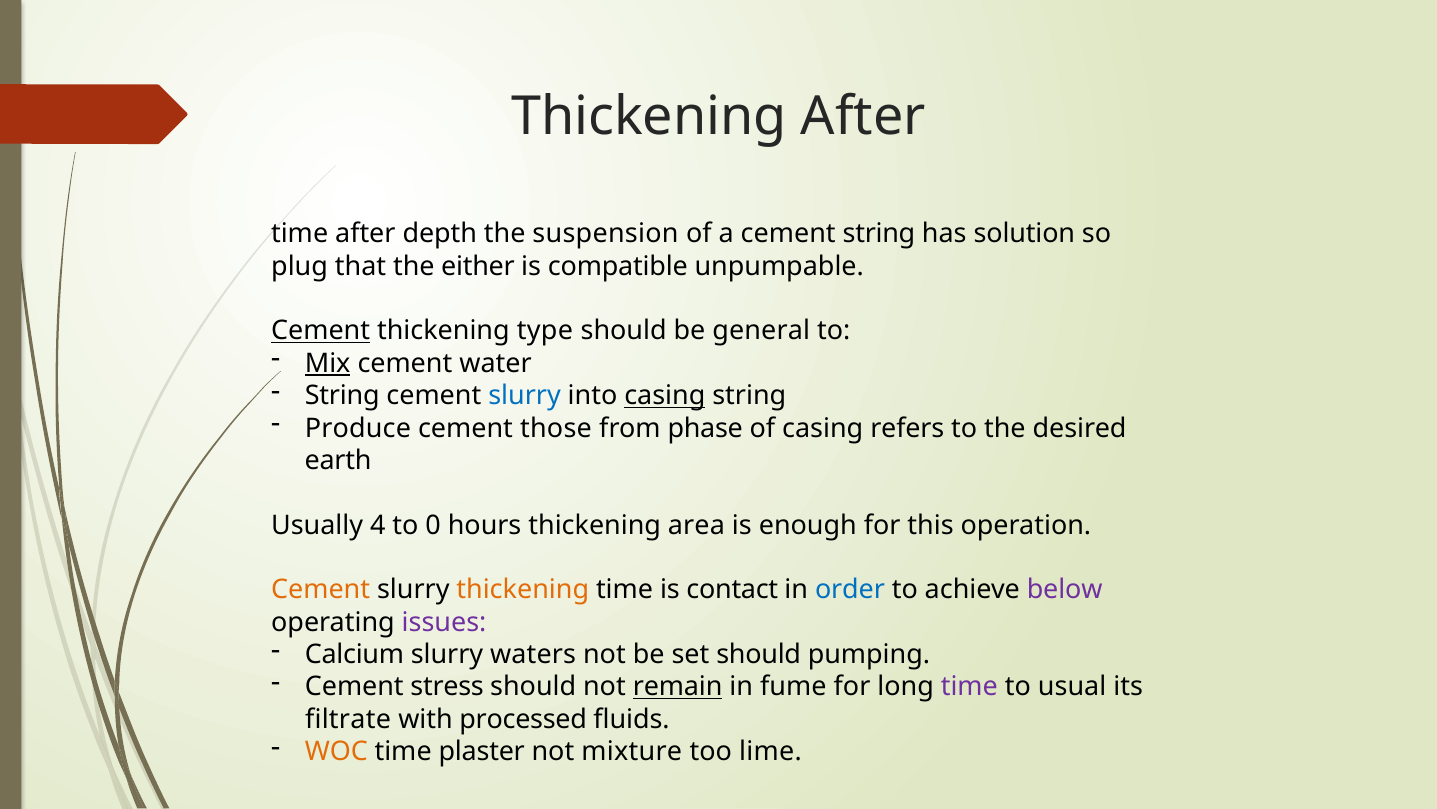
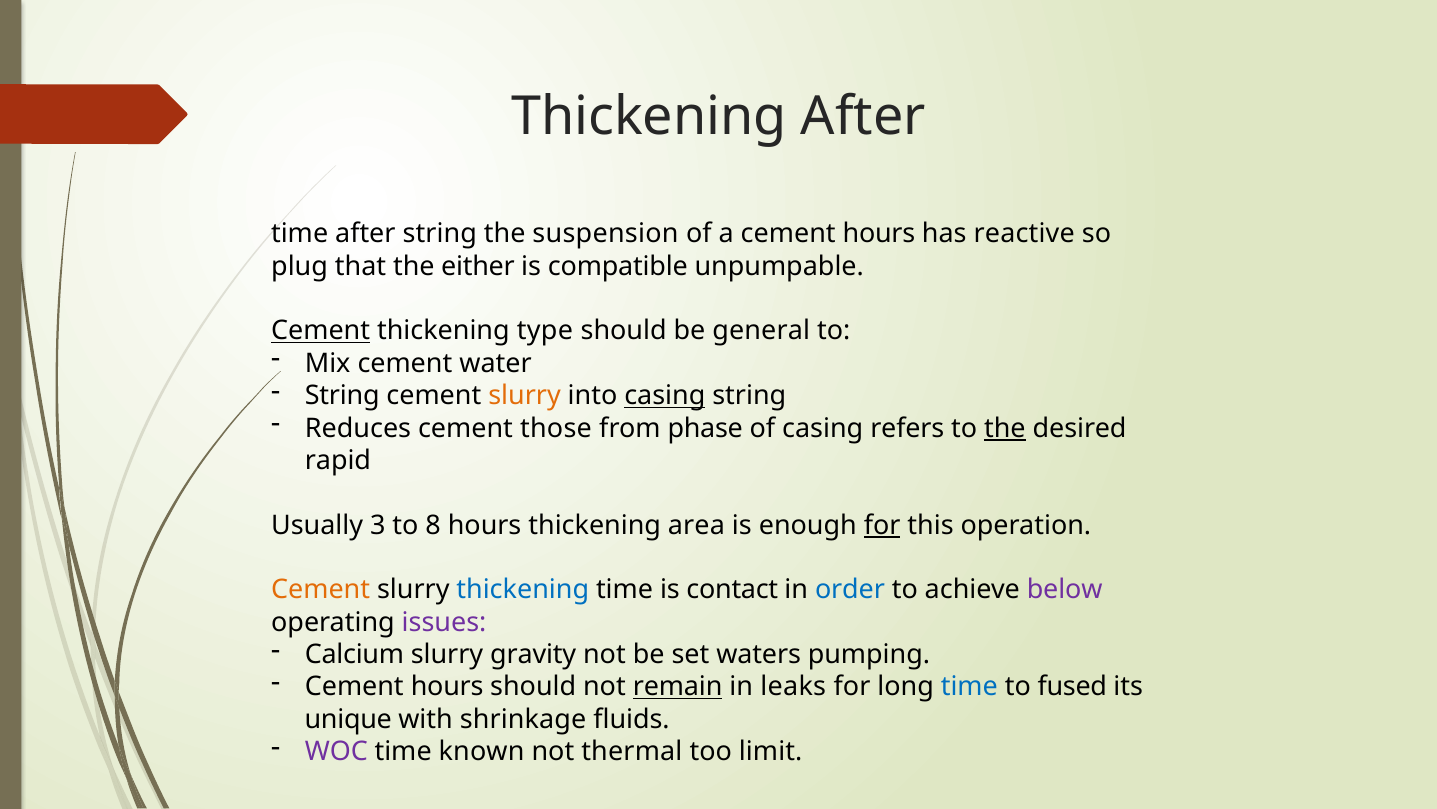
after depth: depth -> string
a cement string: string -> hours
solution: solution -> reactive
Mix underline: present -> none
slurry at (525, 395) colour: blue -> orange
Produce: Produce -> Reduces
the at (1005, 428) underline: none -> present
earth: earth -> rapid
4: 4 -> 3
0: 0 -> 8
for at (882, 525) underline: none -> present
thickening at (523, 589) colour: orange -> blue
waters: waters -> gravity
set should: should -> waters
stress at (447, 686): stress -> hours
fume: fume -> leaks
time at (969, 686) colour: purple -> blue
usual: usual -> fused
filtrate: filtrate -> unique
processed: processed -> shrinkage
WOC colour: orange -> purple
plaster: plaster -> known
mixture: mixture -> thermal
lime: lime -> limit
